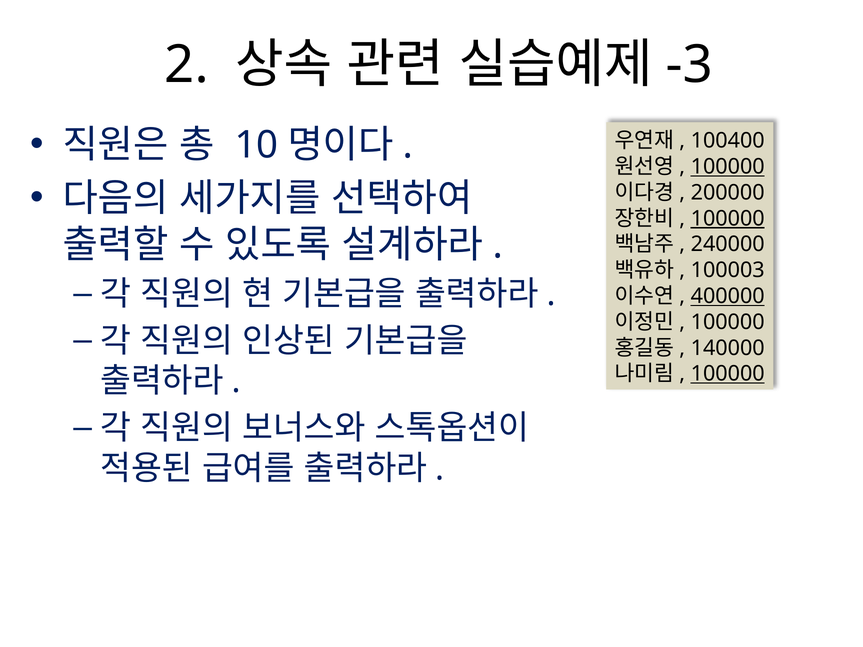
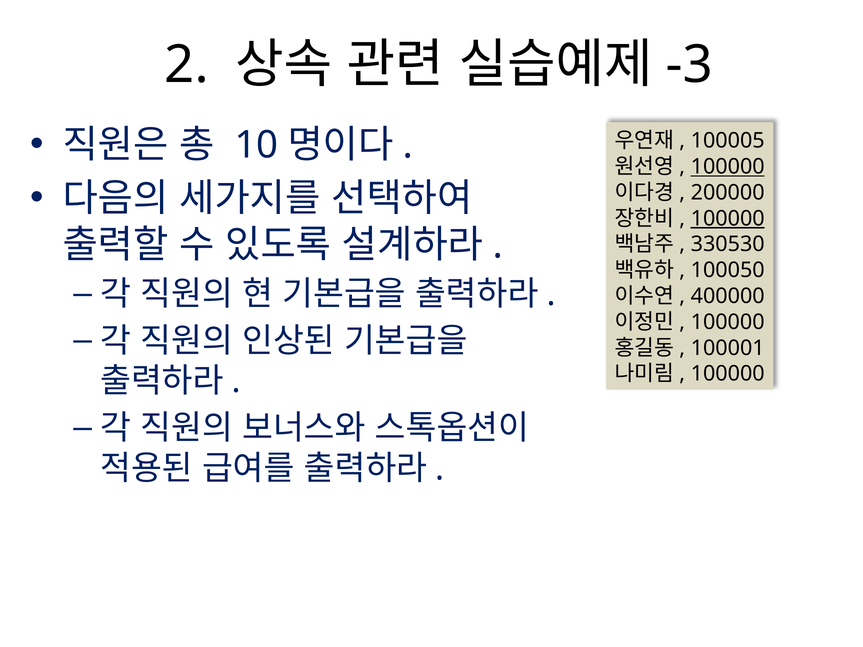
100400: 100400 -> 100005
240000: 240000 -> 330530
100003: 100003 -> 100050
400000 underline: present -> none
140000: 140000 -> 100001
100000 at (728, 374) underline: present -> none
